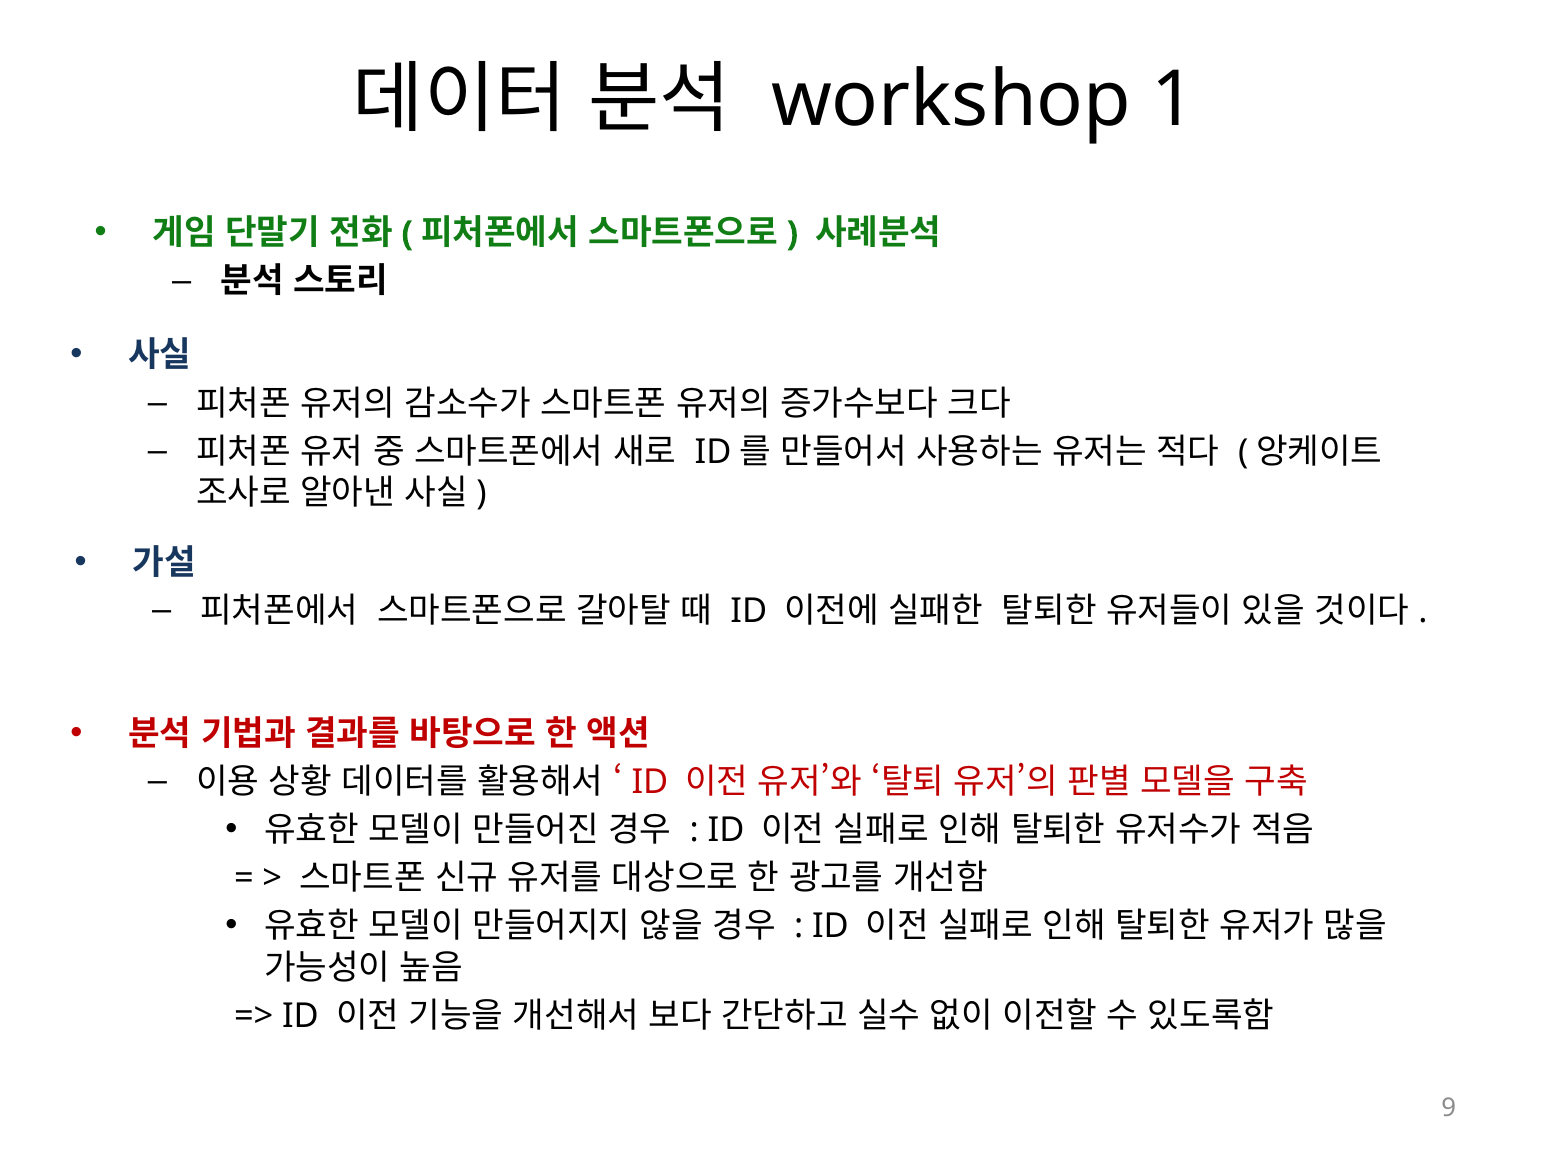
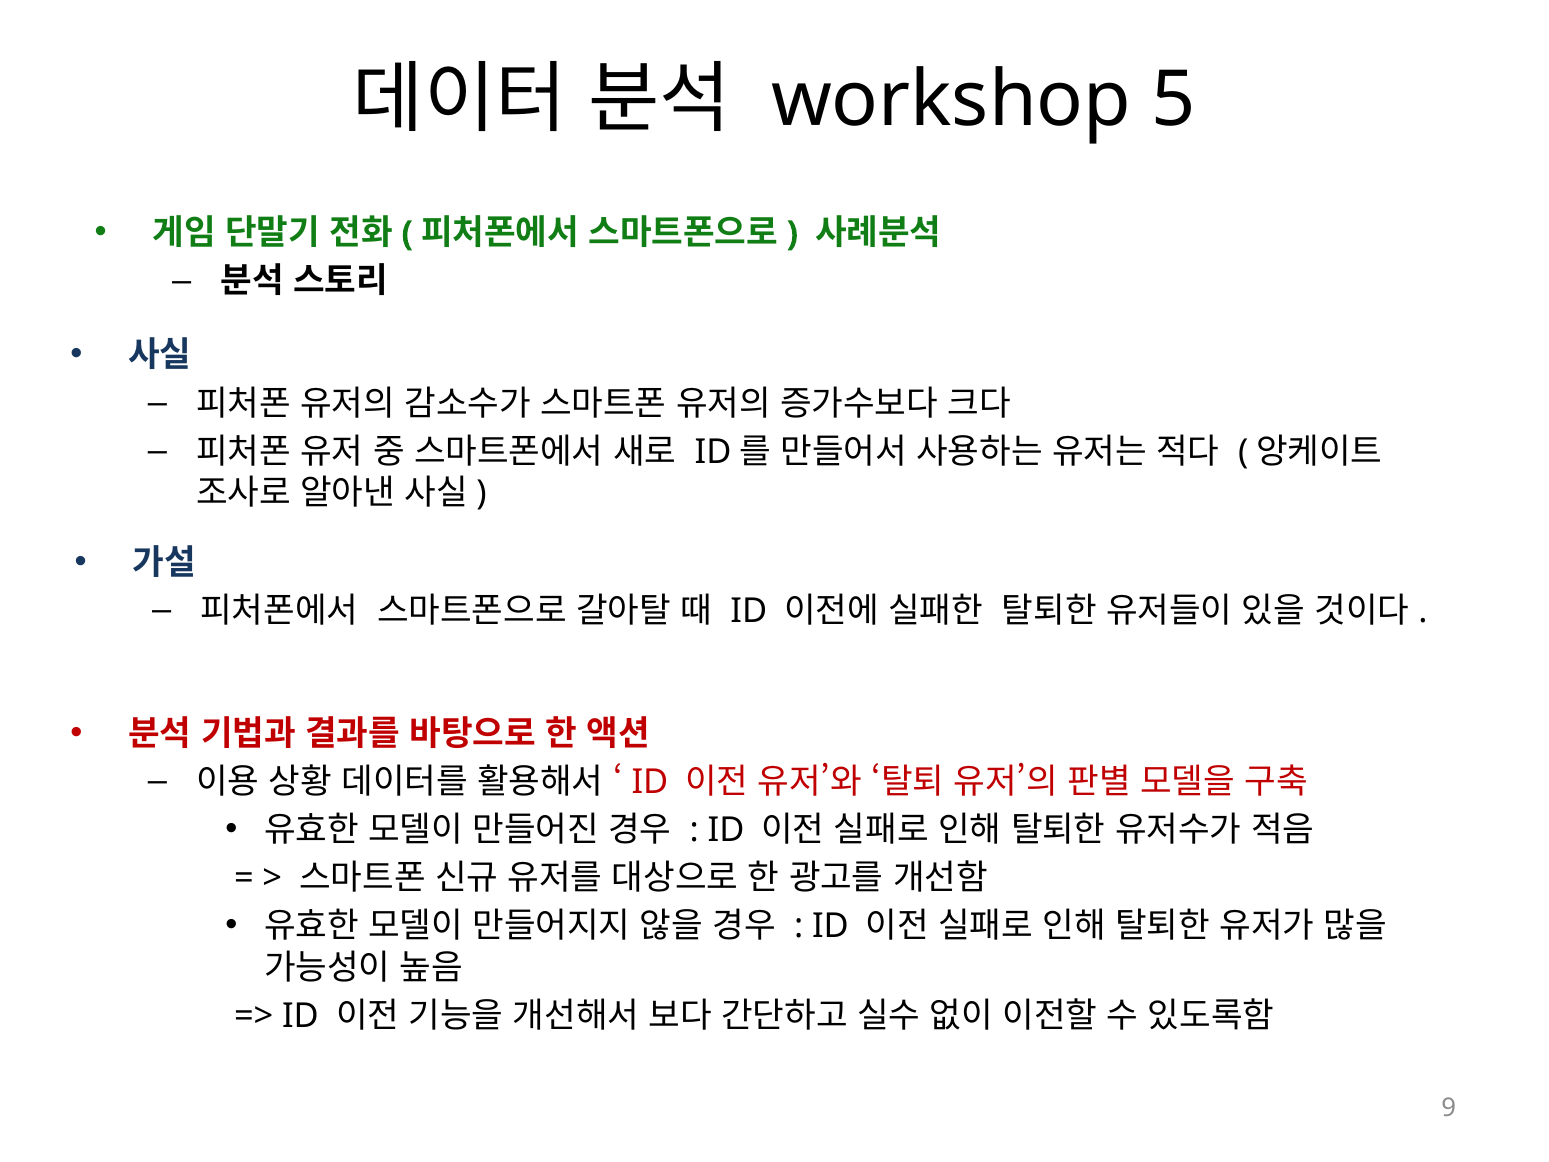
1: 1 -> 5
